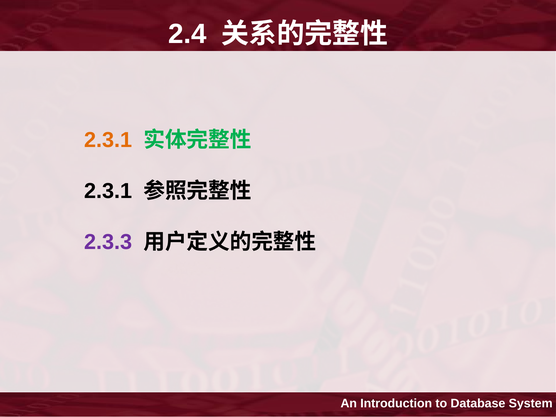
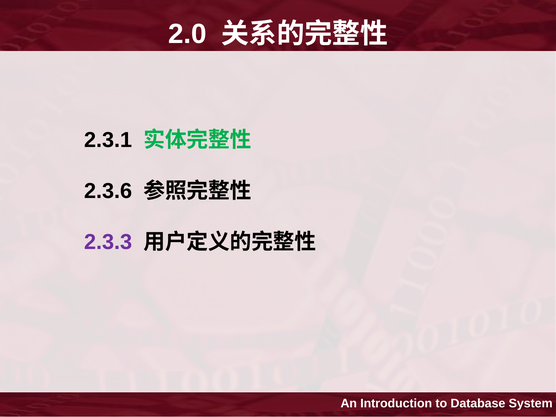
2.4: 2.4 -> 2.0
2.3.1 at (108, 140) colour: orange -> black
2.3.1 at (108, 191): 2.3.1 -> 2.3.6
